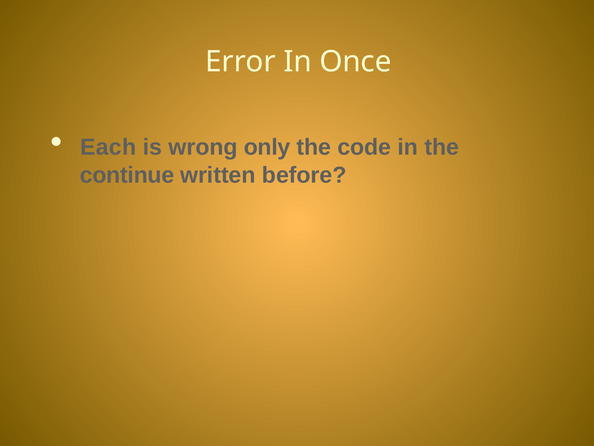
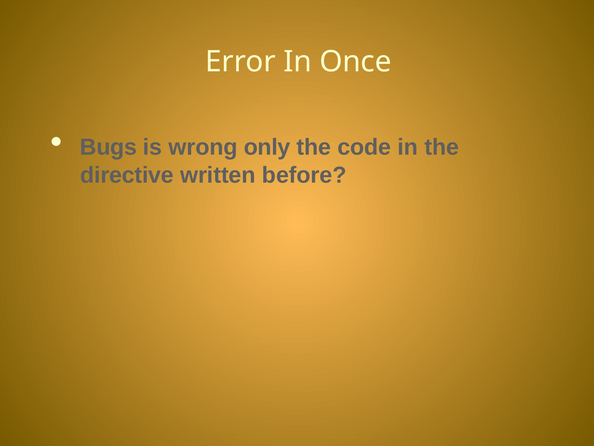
Each: Each -> Bugs
continue: continue -> directive
